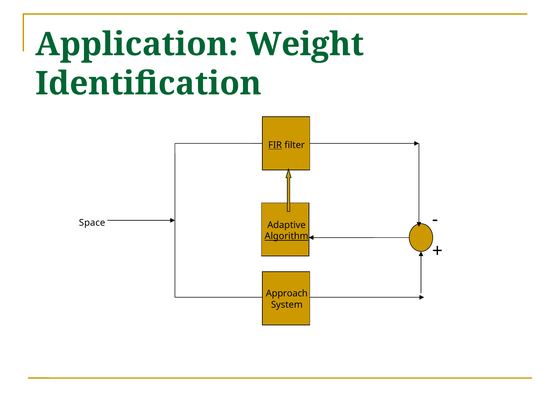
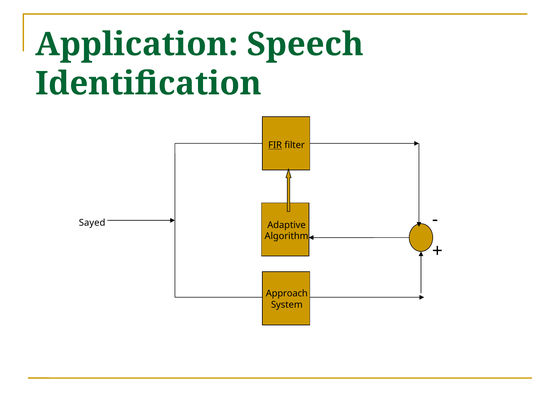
Weight: Weight -> Speech
Space: Space -> Sayed
Algorithm underline: present -> none
